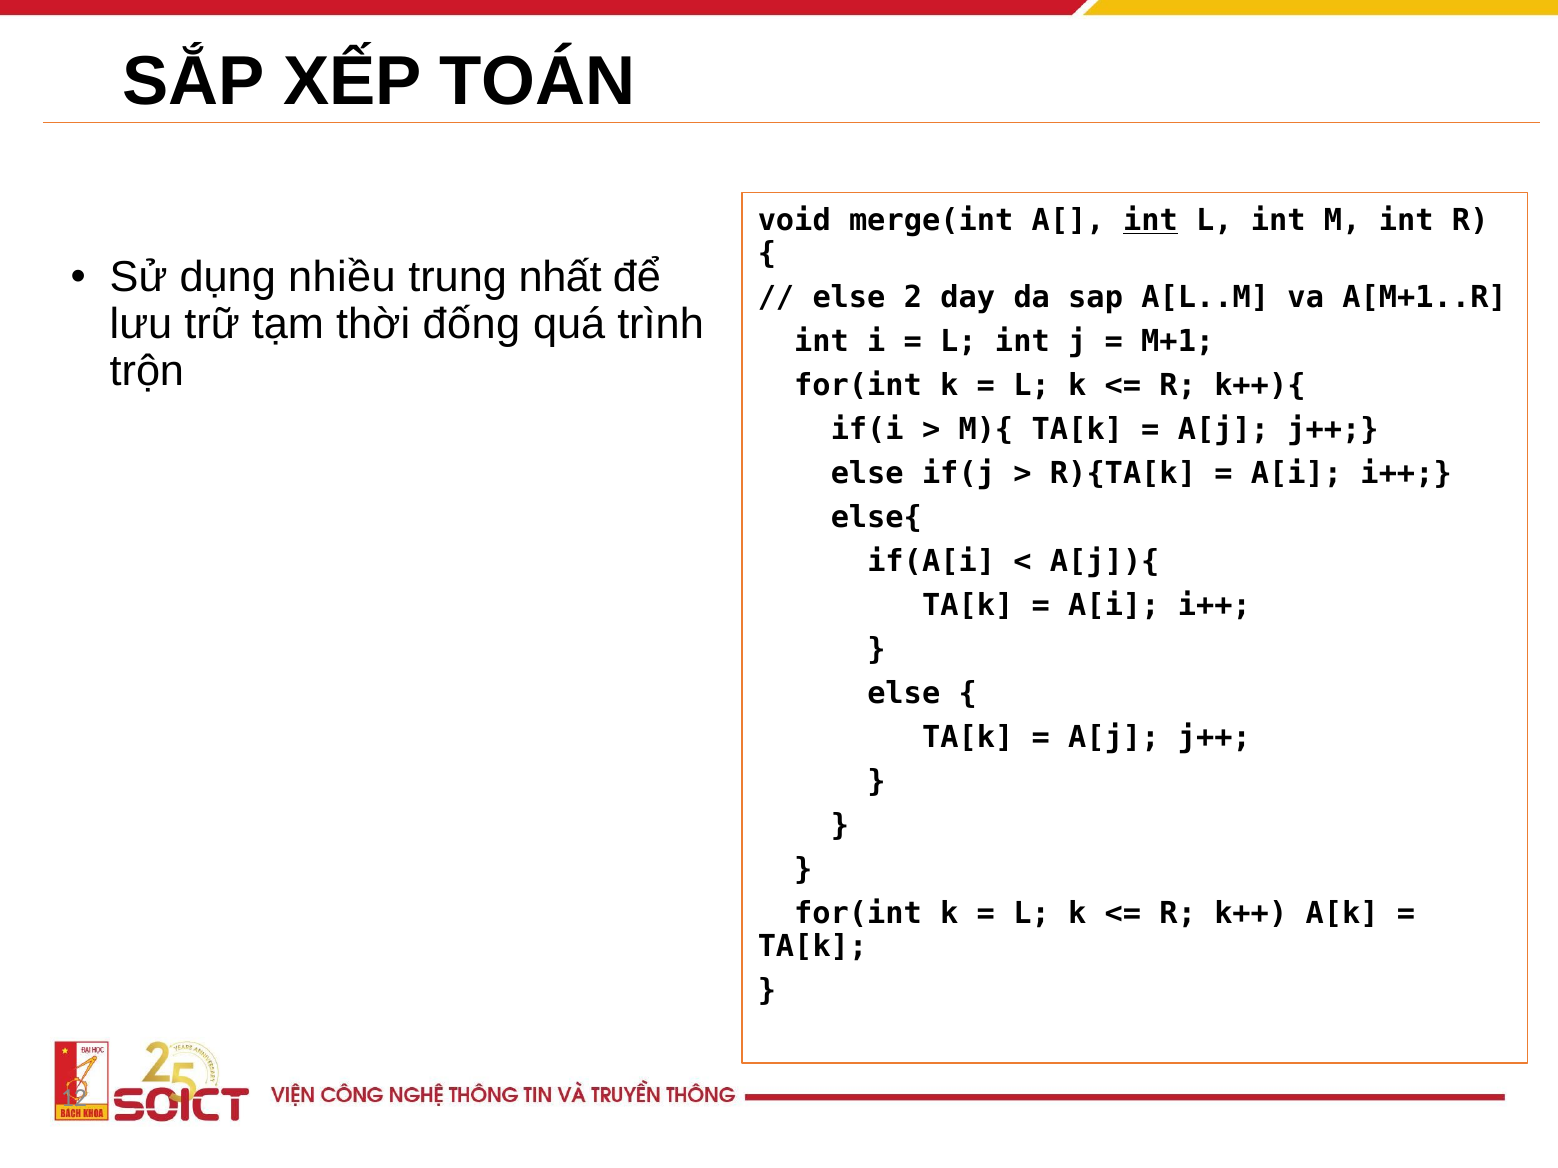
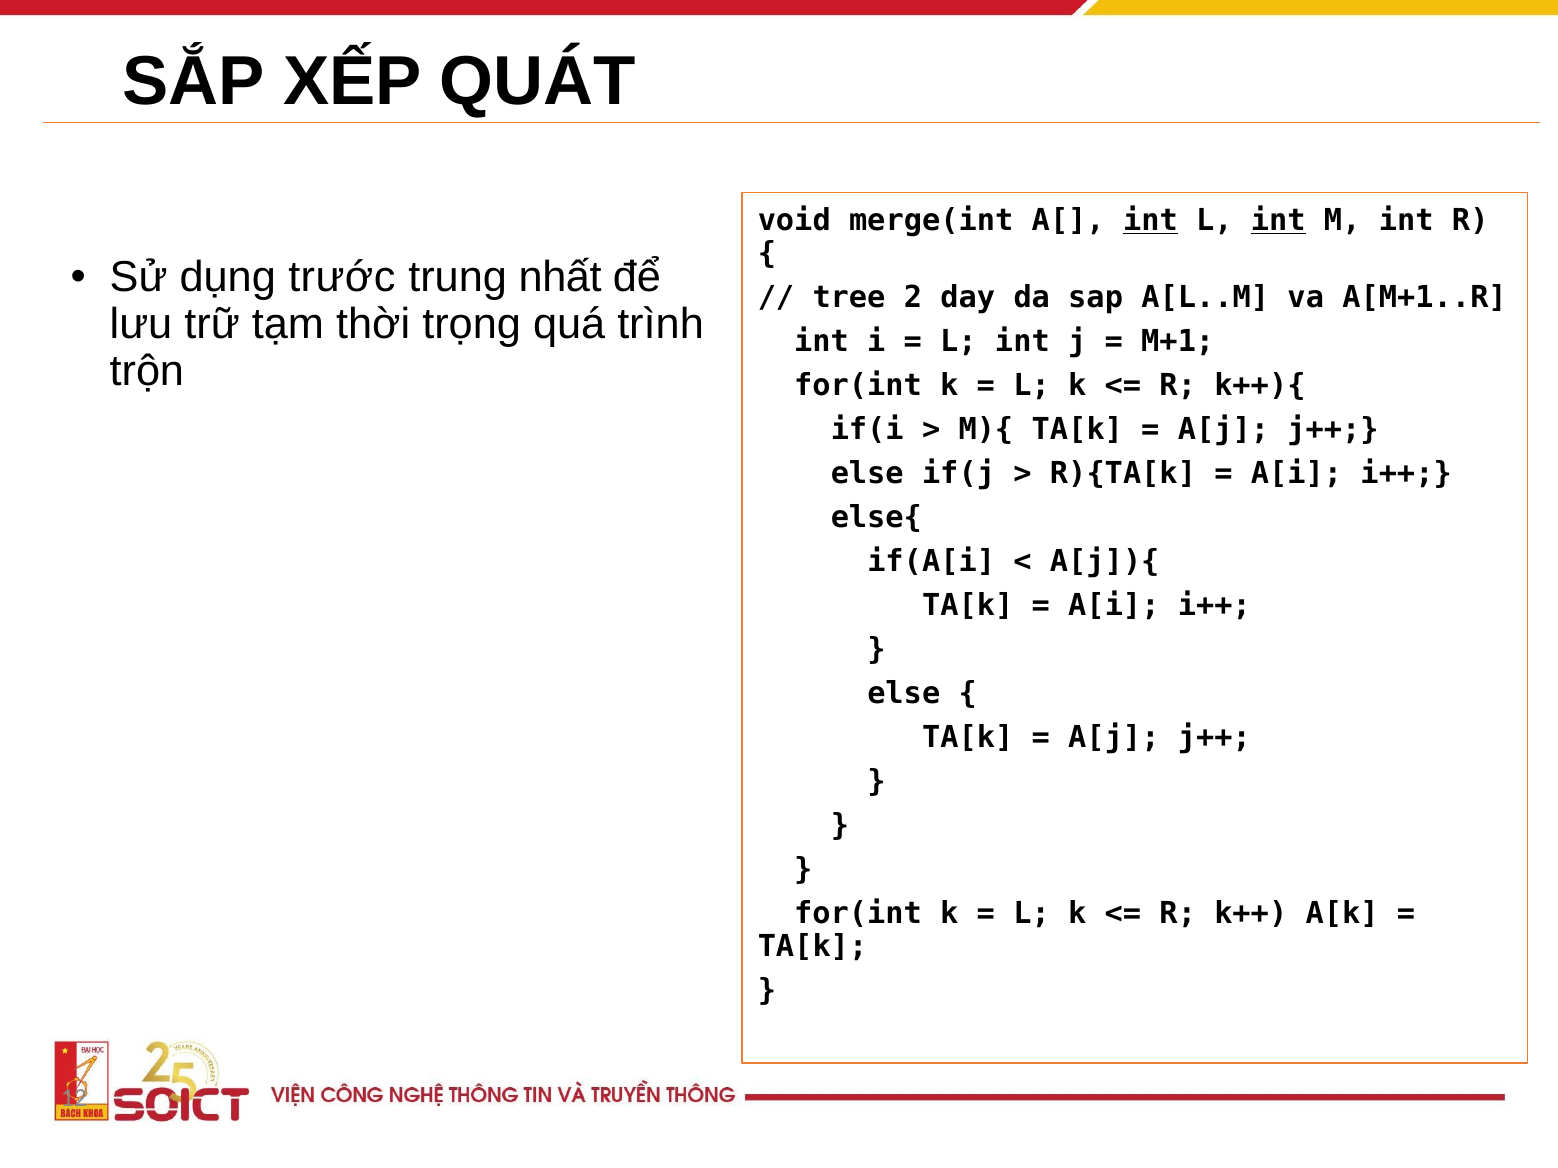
TOÁN: TOÁN -> QUÁT
int at (1278, 221) underline: none -> present
nhiều: nhiều -> trước
else at (849, 297): else -> tree
đống: đống -> trọng
